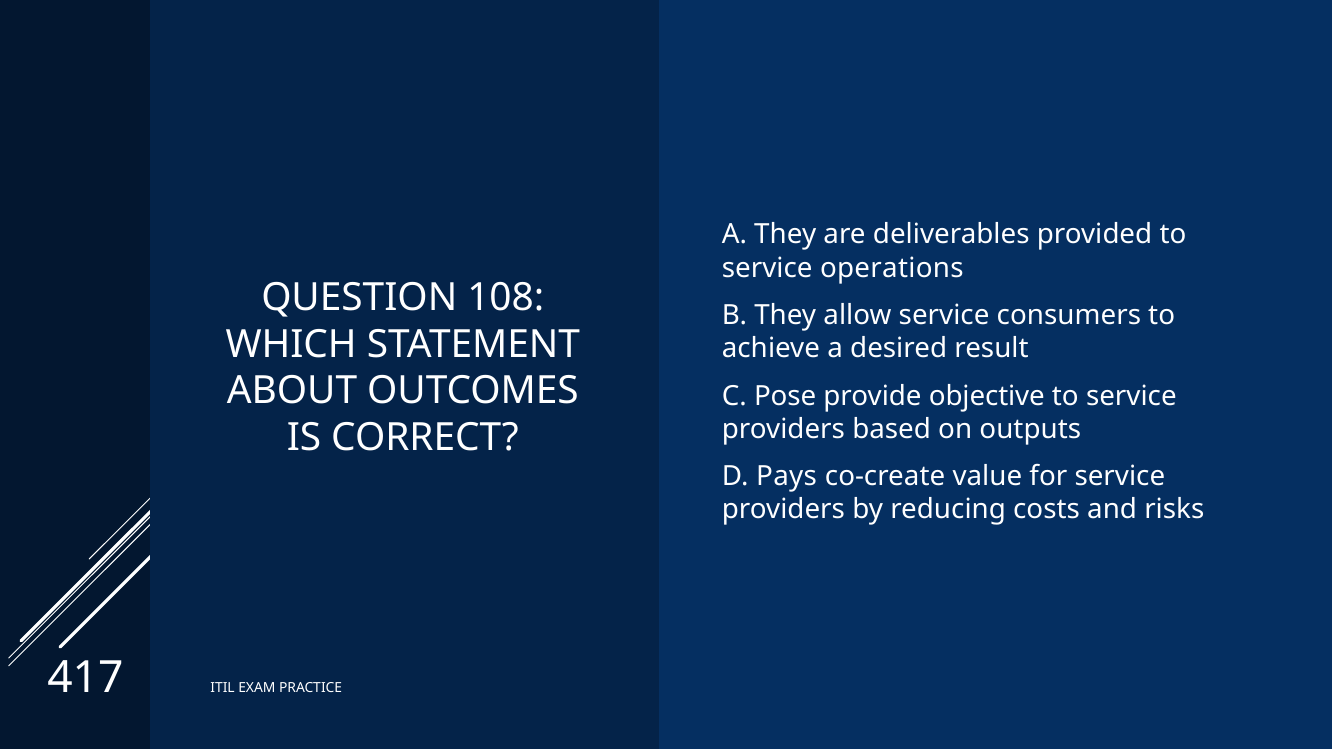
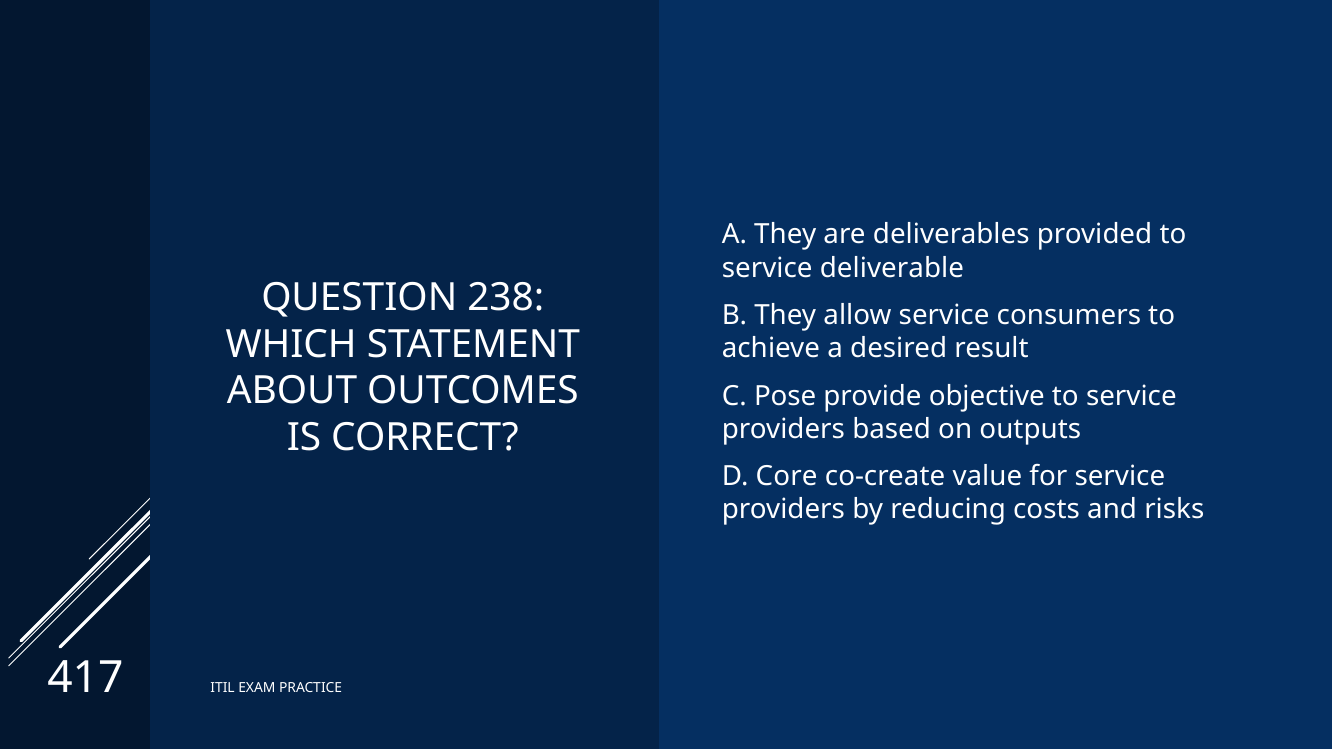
operations: operations -> deliverable
108: 108 -> 238
Pays: Pays -> Core
